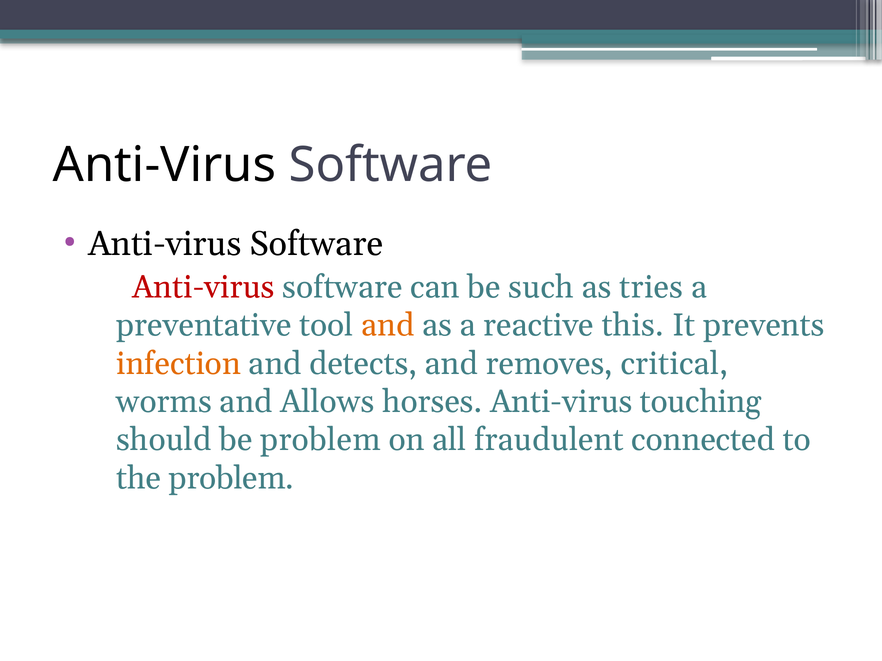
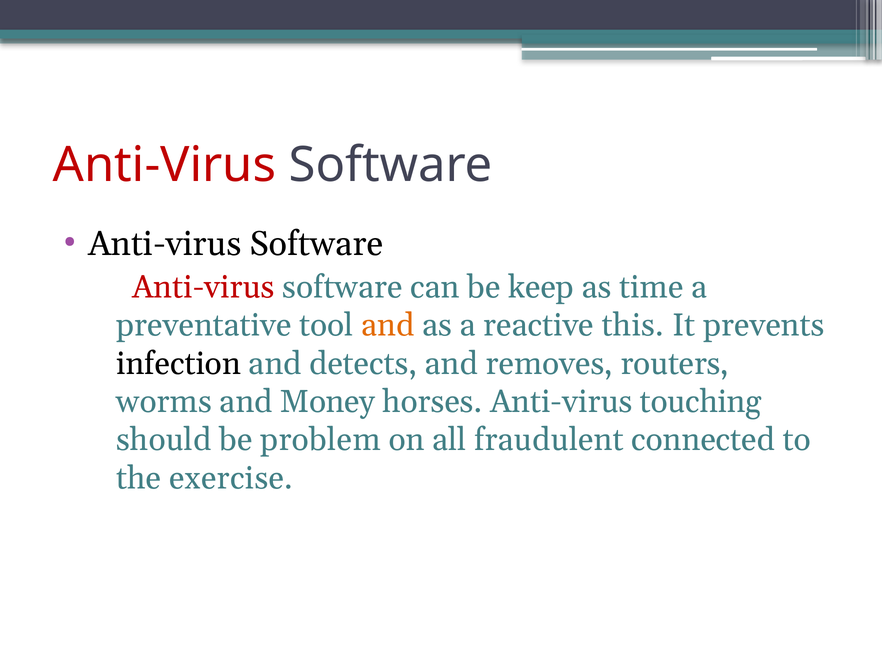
Anti-Virus at (164, 165) colour: black -> red
such: such -> keep
tries: tries -> time
infection colour: orange -> black
critical: critical -> routers
Allows: Allows -> Money
the problem: problem -> exercise
